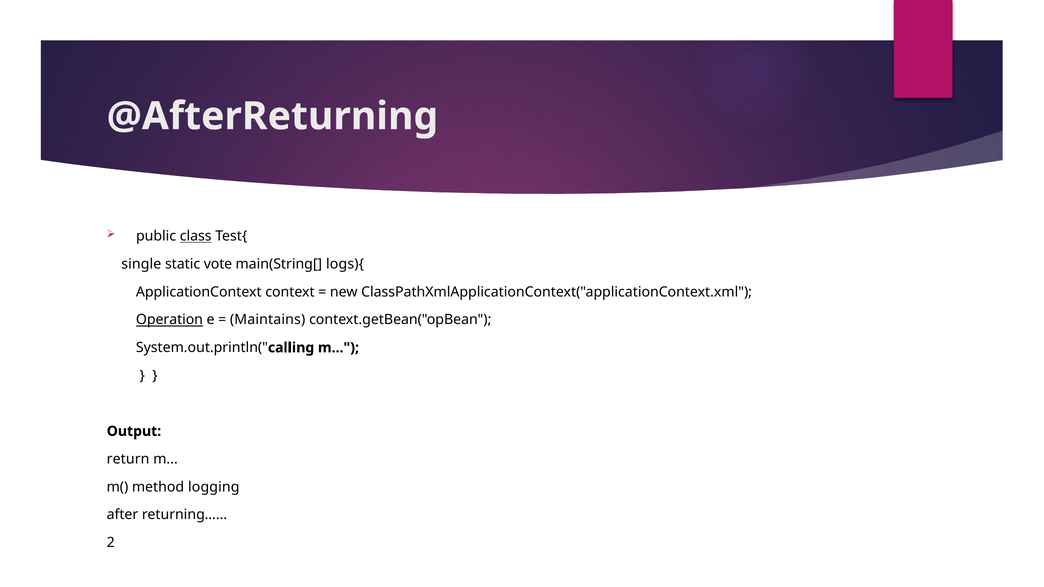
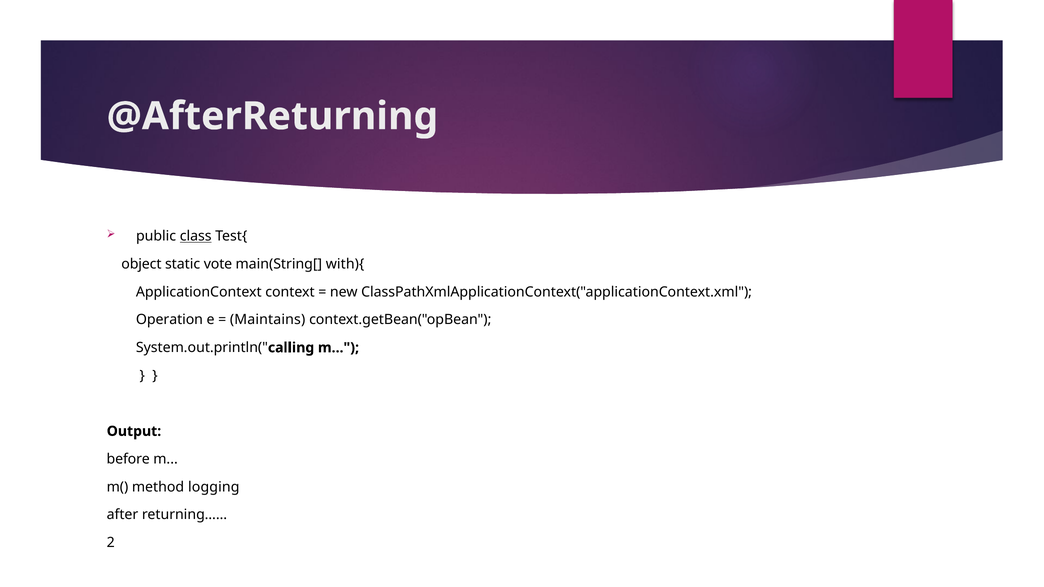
single: single -> object
logs){: logs){ -> with){
Operation underline: present -> none
return: return -> before
